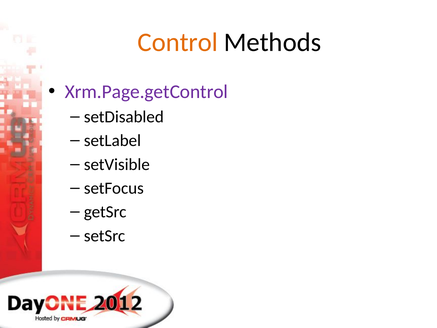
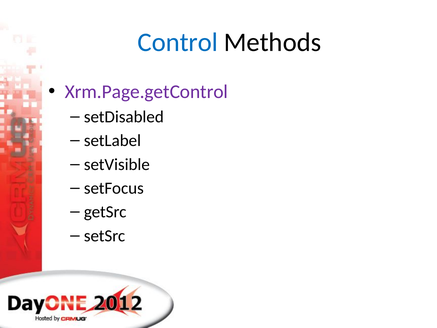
Control colour: orange -> blue
